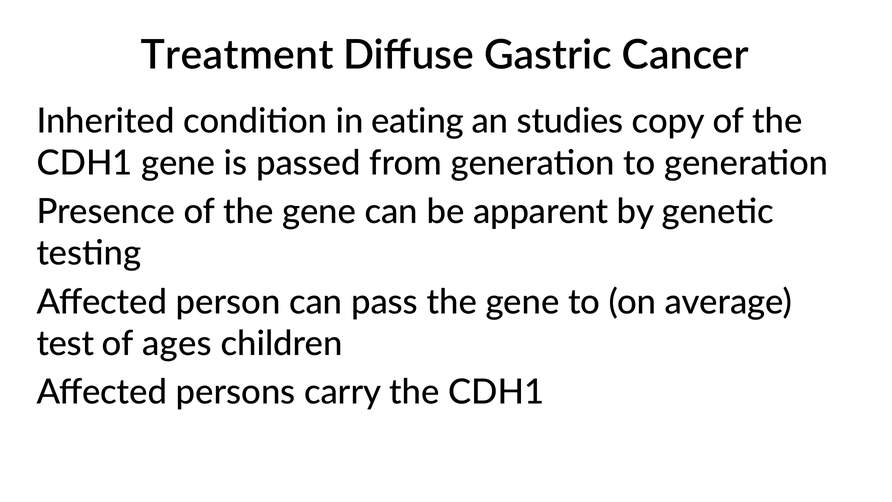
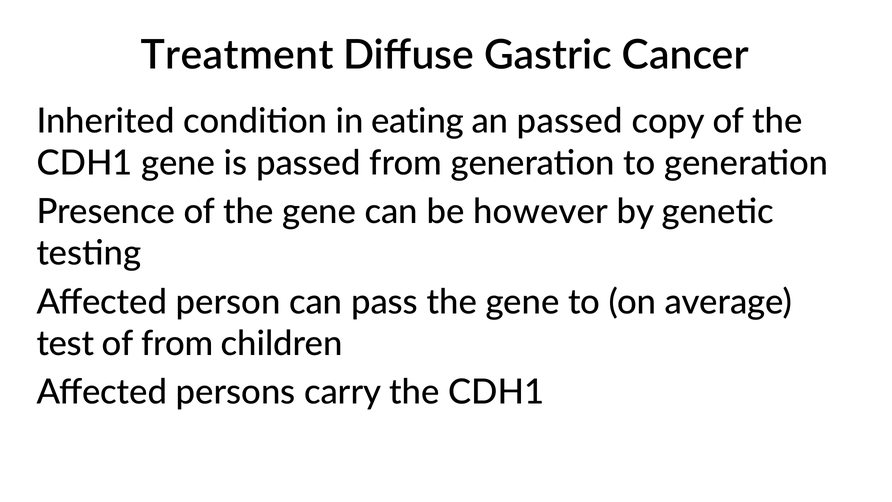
an studies: studies -> passed
apparent: apparent -> however
of ages: ages -> from
